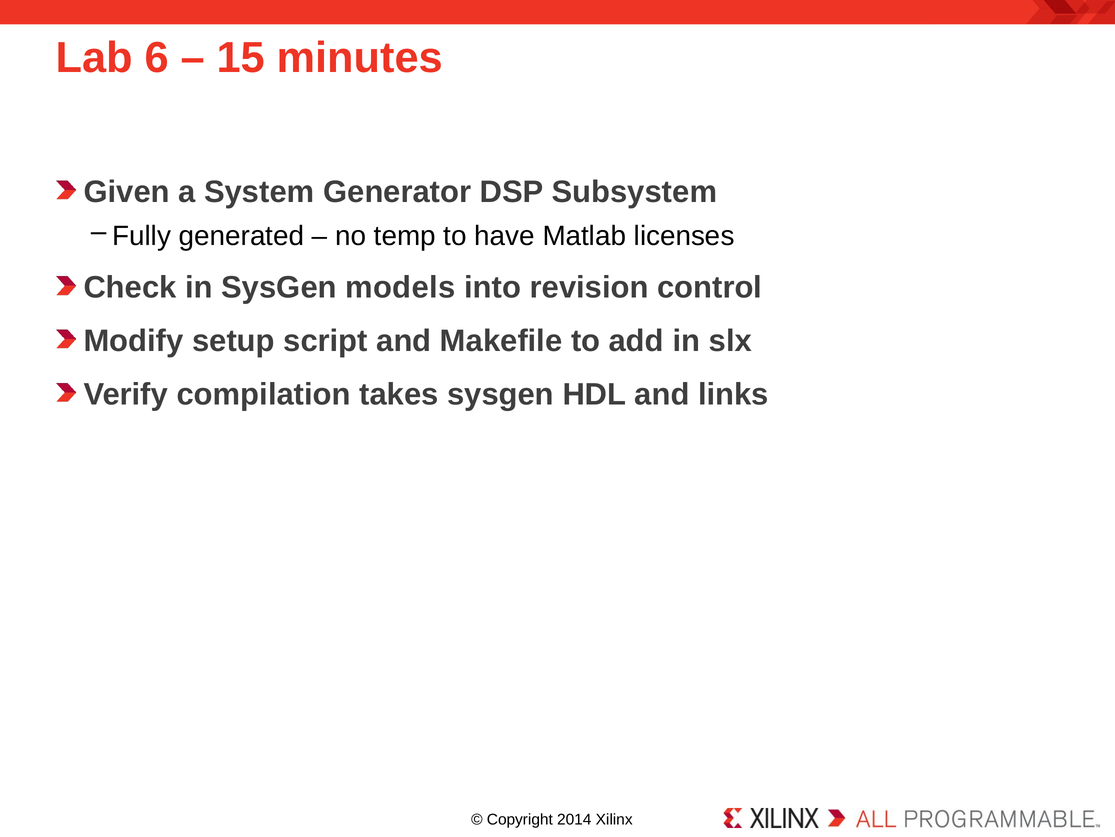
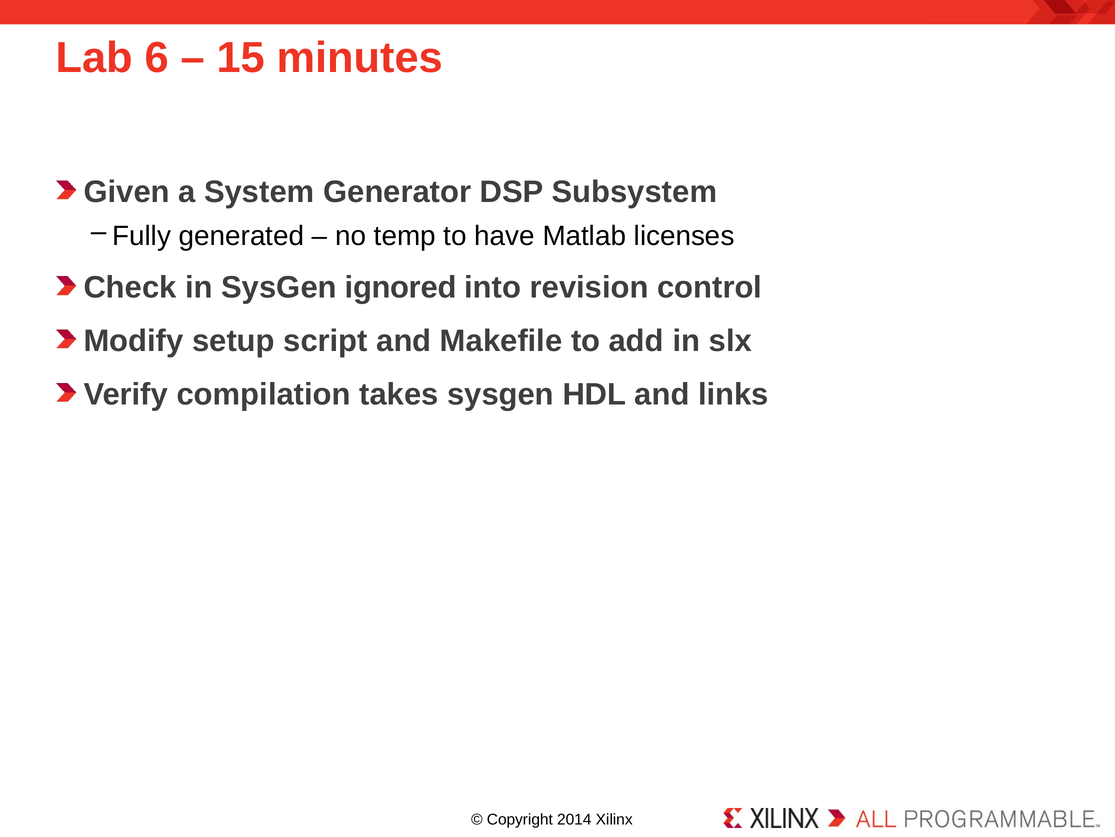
models: models -> ignored
